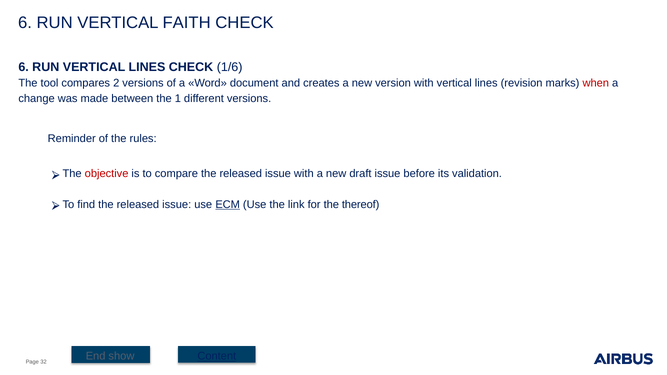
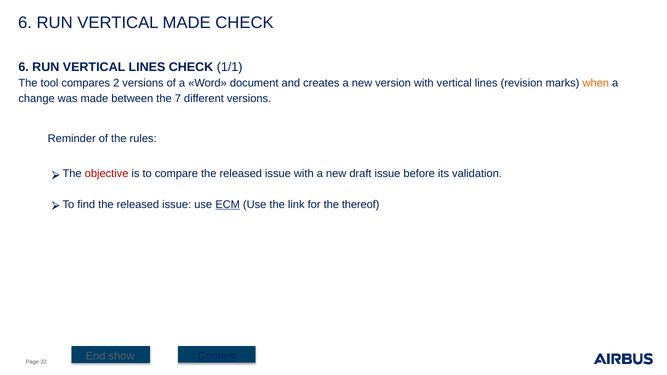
VERTICAL FAITH: FAITH -> MADE
1/6: 1/6 -> 1/1
when colour: red -> orange
1: 1 -> 7
